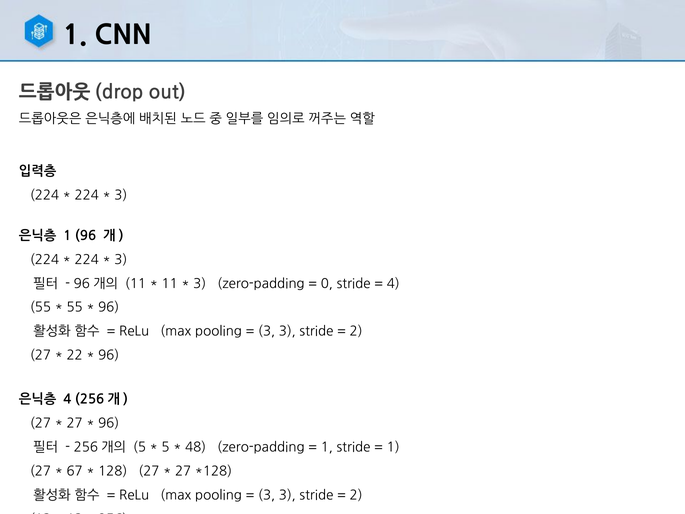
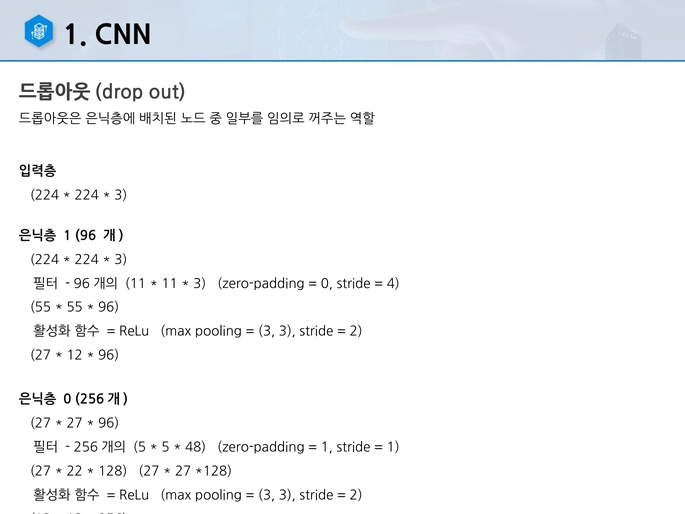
22: 22 -> 12
4 at (67, 399): 4 -> 0
67: 67 -> 22
